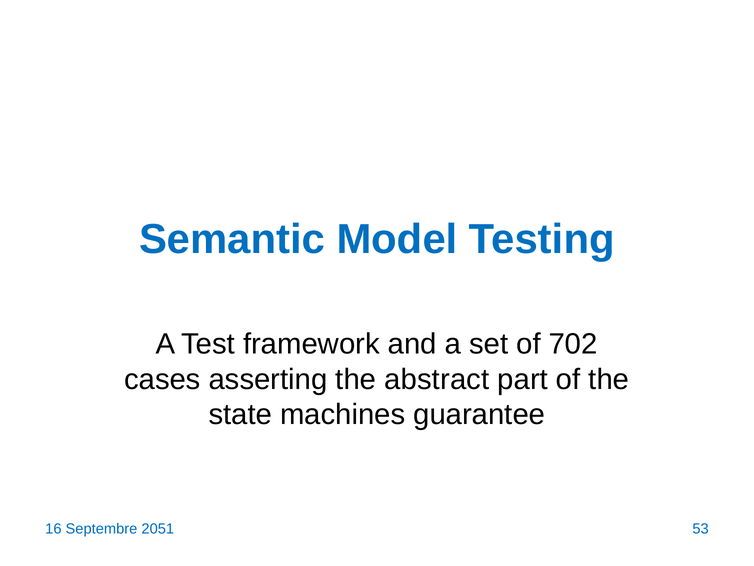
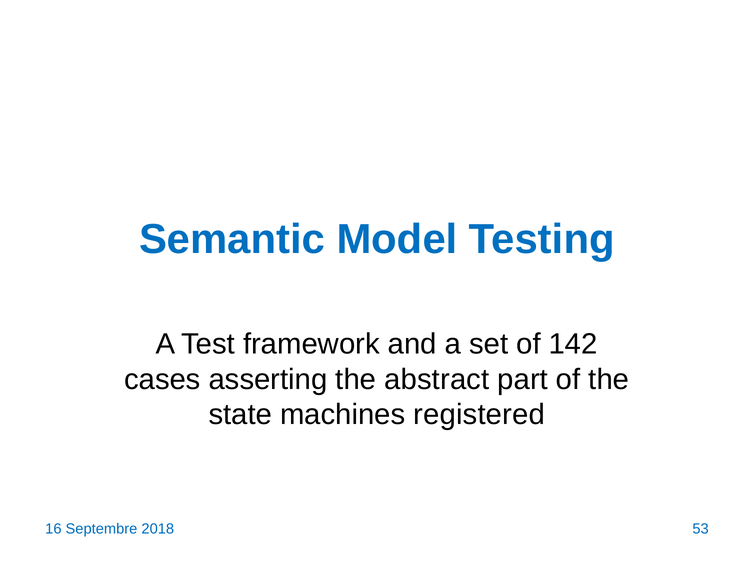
702: 702 -> 142
guarantee: guarantee -> registered
2051: 2051 -> 2018
